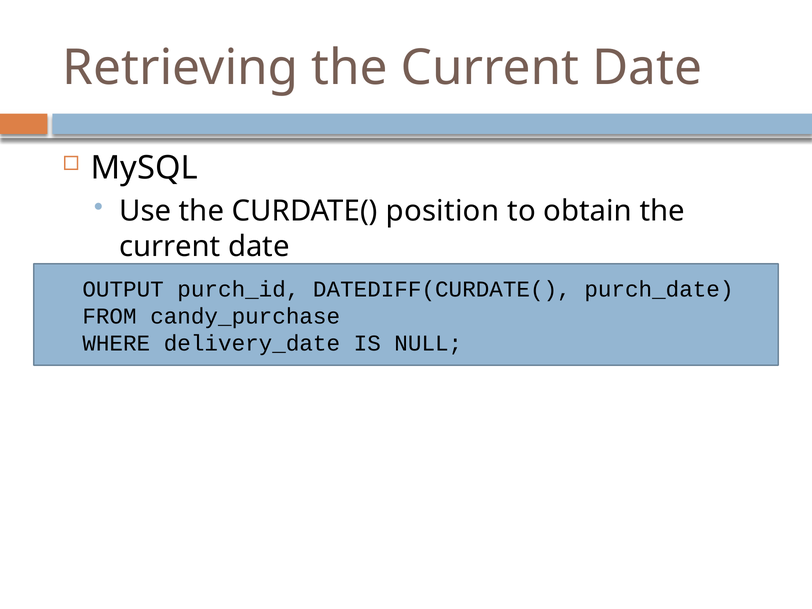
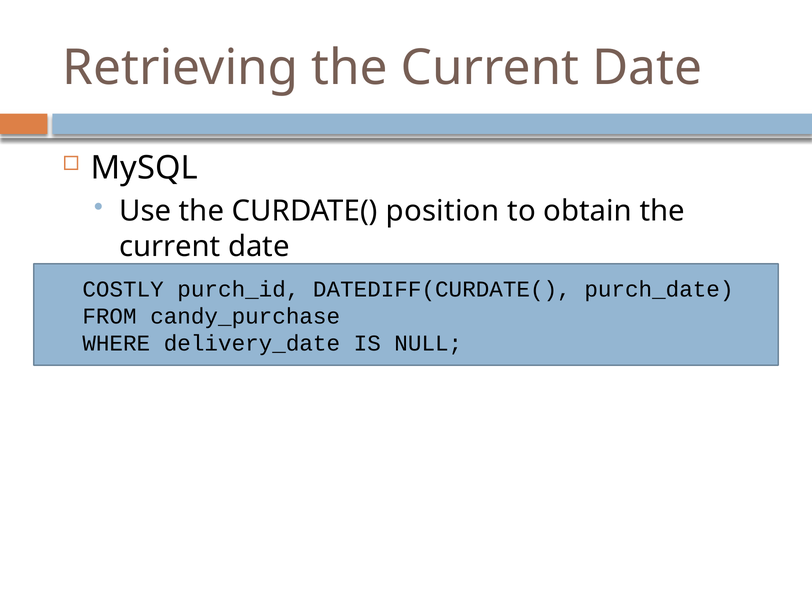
OUTPUT: OUTPUT -> COSTLY
